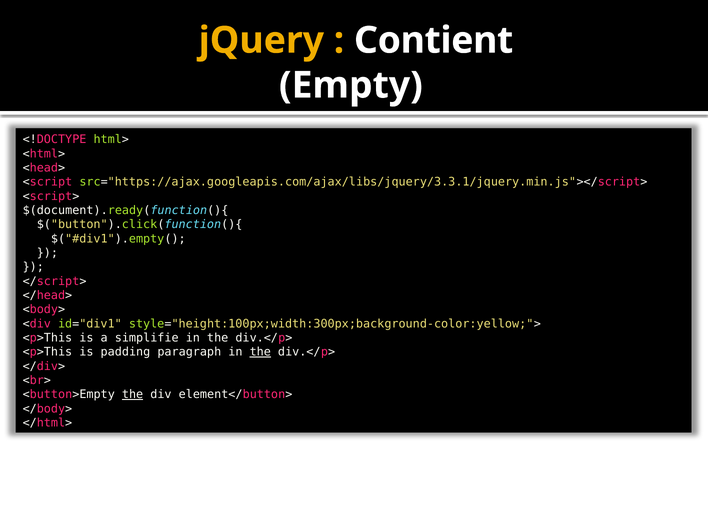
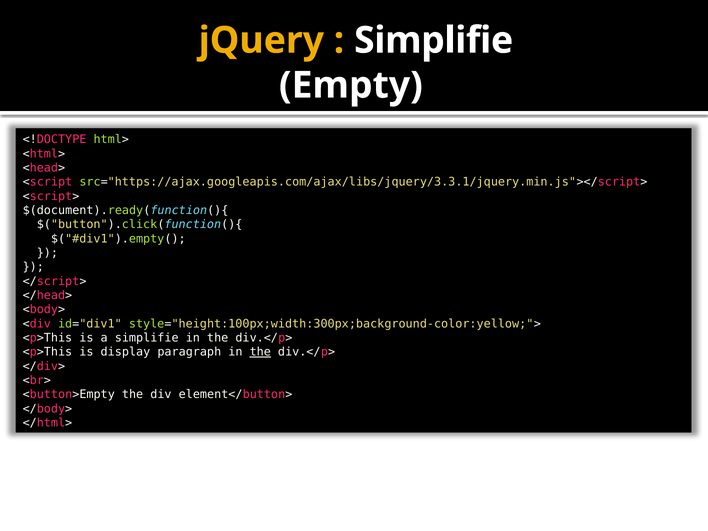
Contient at (434, 40): Contient -> Simplifie
padding: padding -> display
the at (133, 394) underline: present -> none
